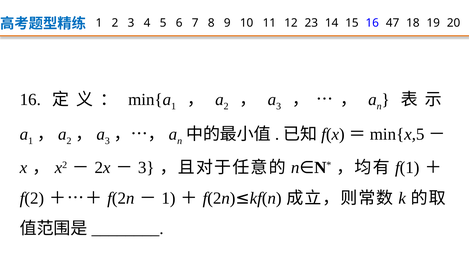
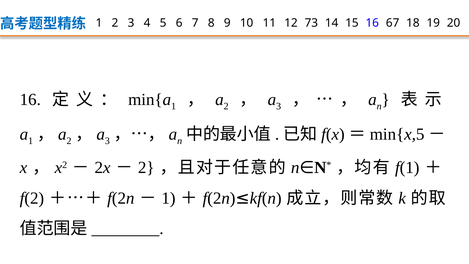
23: 23 -> 73
47: 47 -> 67
3 at (146, 168): 3 -> 2
